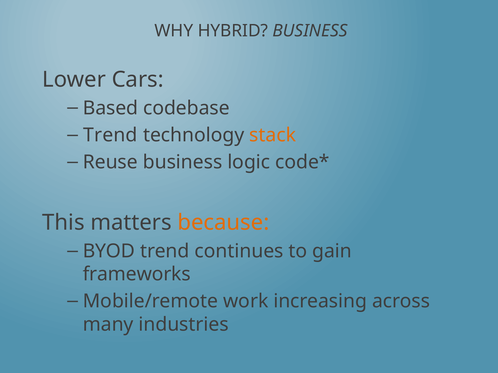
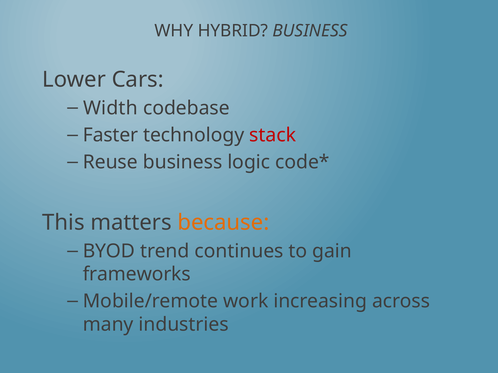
Based: Based -> Width
Trend at (110, 135): Trend -> Faster
stack colour: orange -> red
